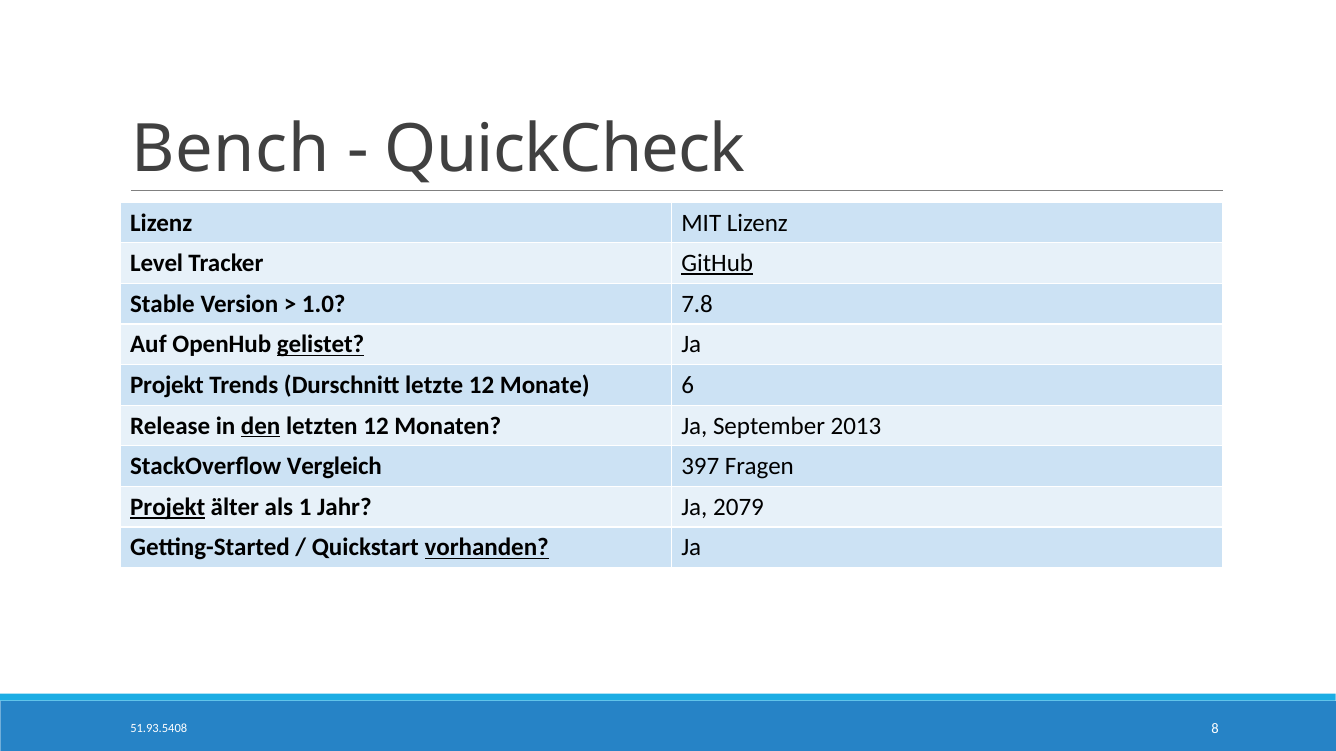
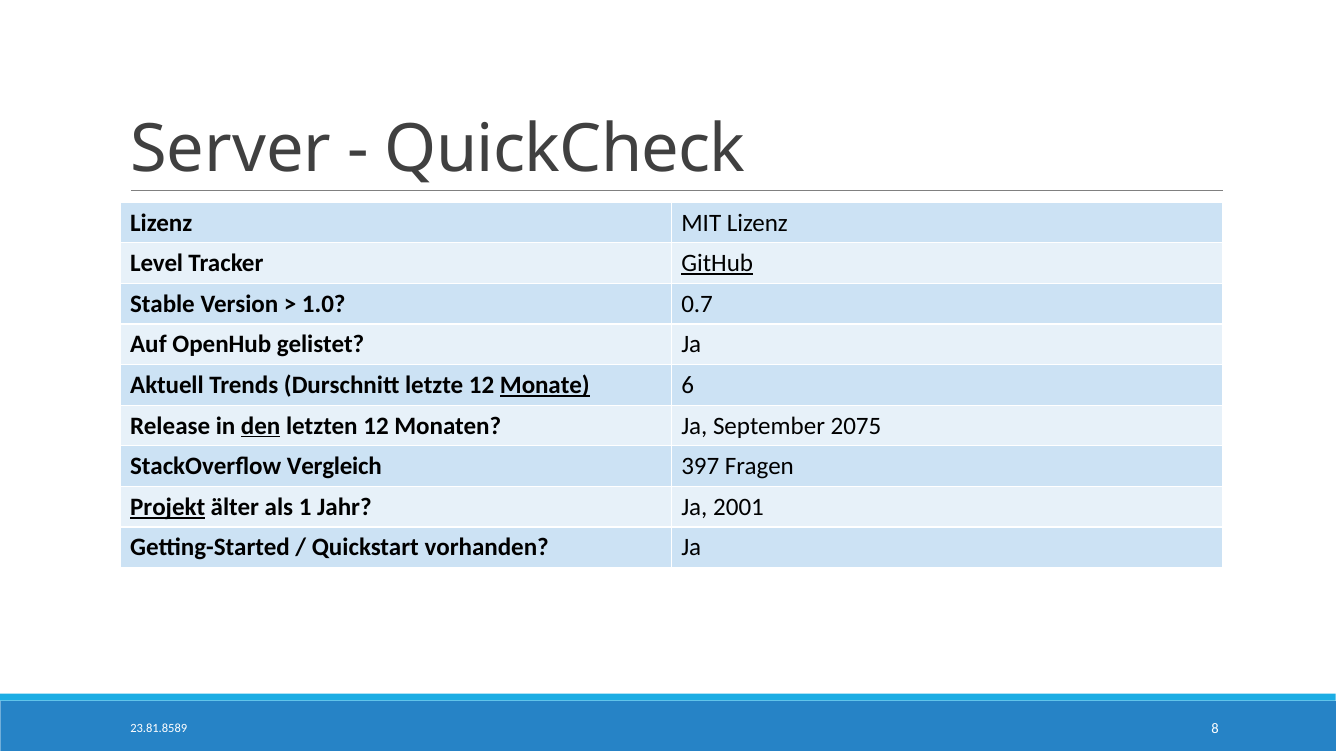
Bench: Bench -> Server
7.8: 7.8 -> 0.7
gelistet underline: present -> none
Projekt at (167, 385): Projekt -> Aktuell
Monate underline: none -> present
2013: 2013 -> 2075
2079: 2079 -> 2001
vorhanden underline: present -> none
51.93.5408: 51.93.5408 -> 23.81.8589
